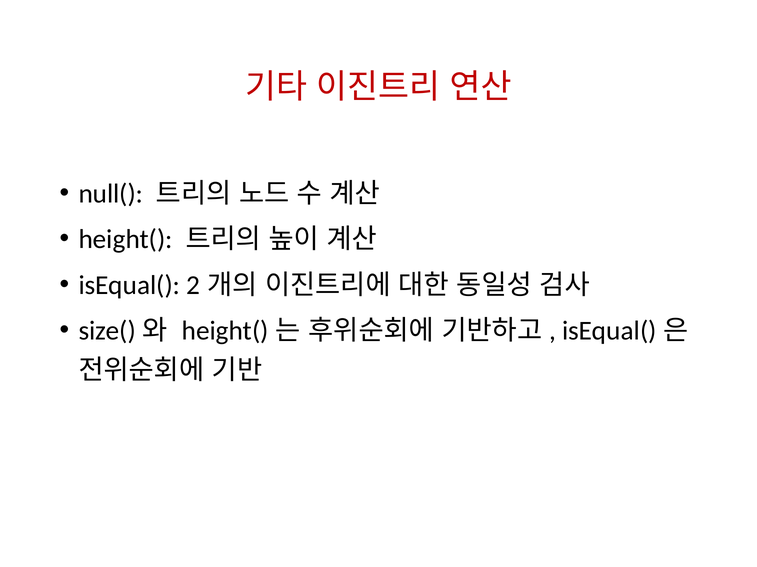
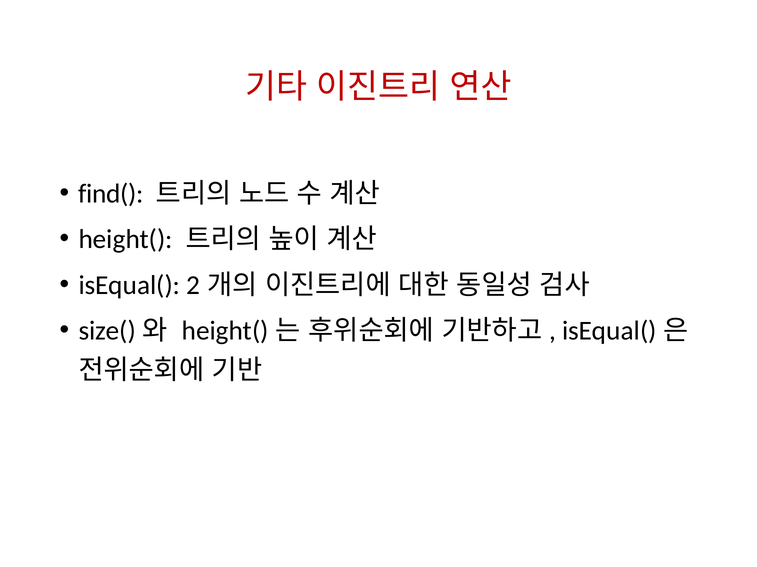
null(: null( -> find(
